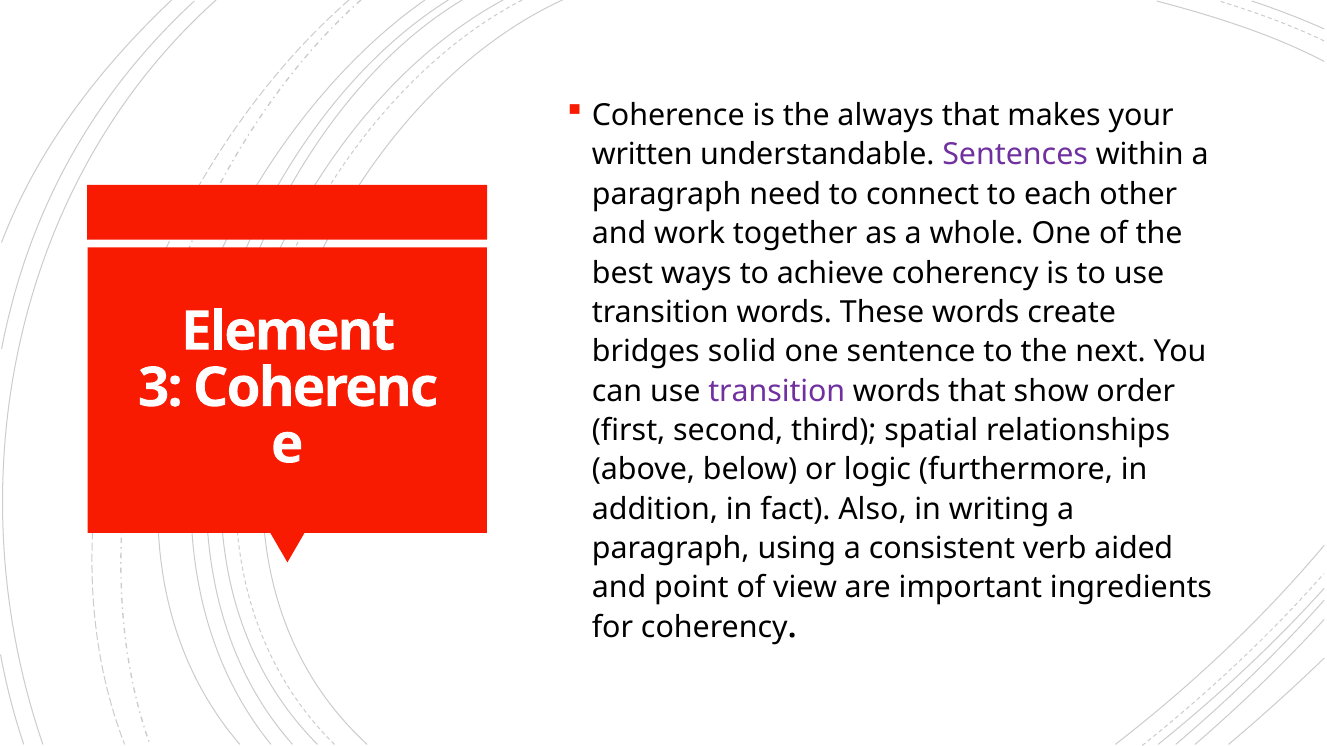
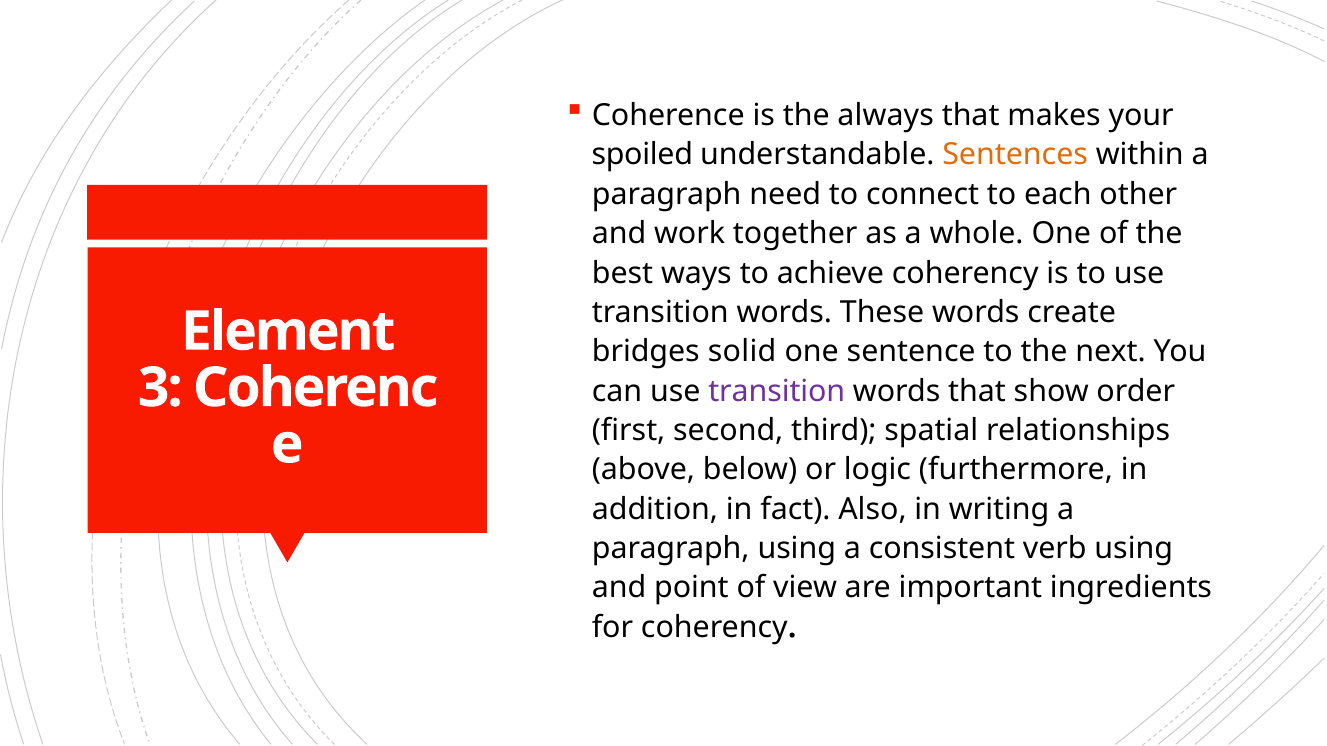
written: written -> spoiled
Sentences colour: purple -> orange
verb aided: aided -> using
